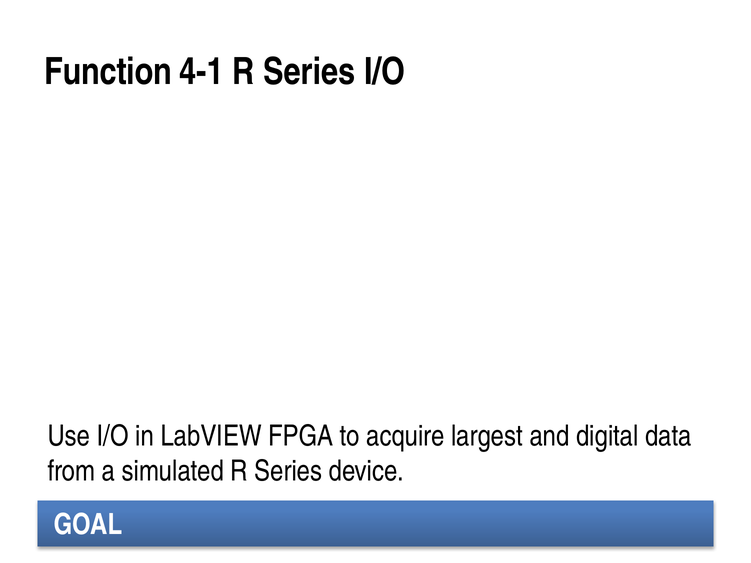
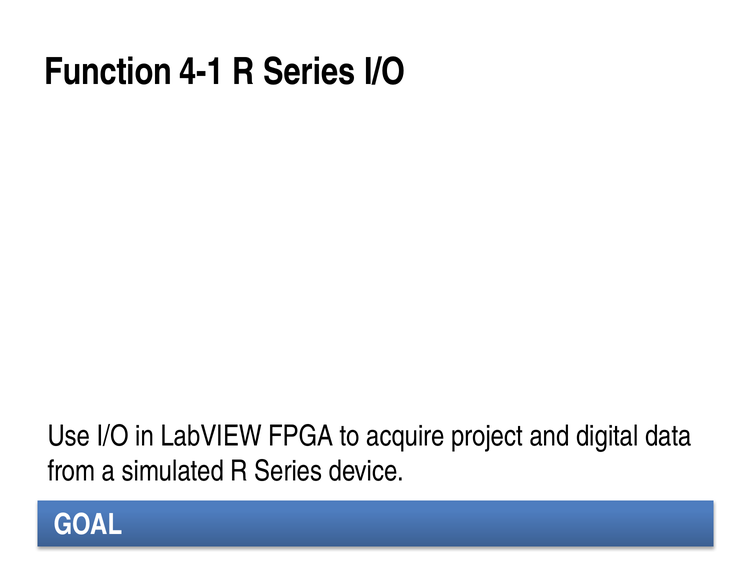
largest: largest -> project
